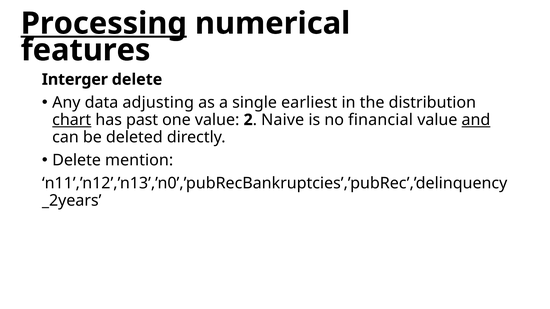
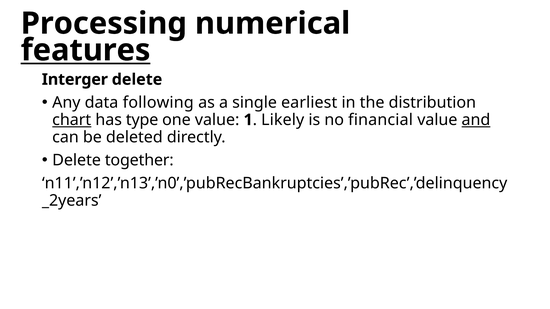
Processing underline: present -> none
features underline: none -> present
adjusting: adjusting -> following
past: past -> type
2: 2 -> 1
Naive: Naive -> Likely
mention: mention -> together
